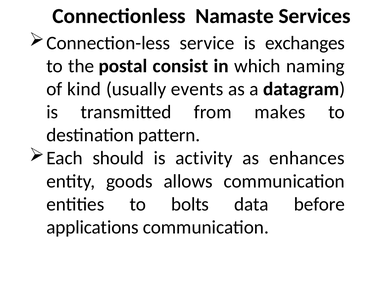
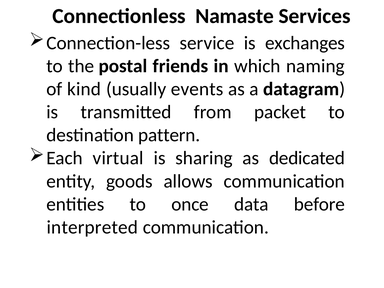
consist: consist -> friends
makes: makes -> packet
should: should -> virtual
activity: activity -> sharing
enhances: enhances -> dedicated
bolts: bolts -> once
applications: applications -> interpreted
